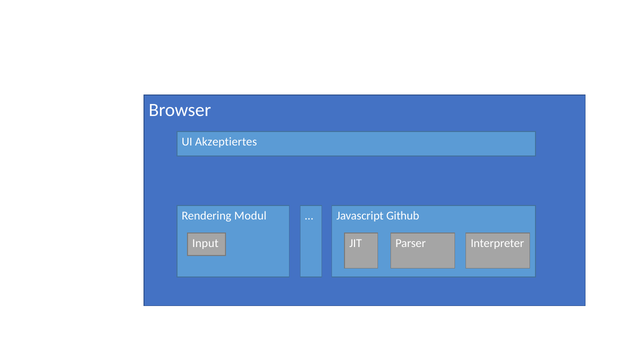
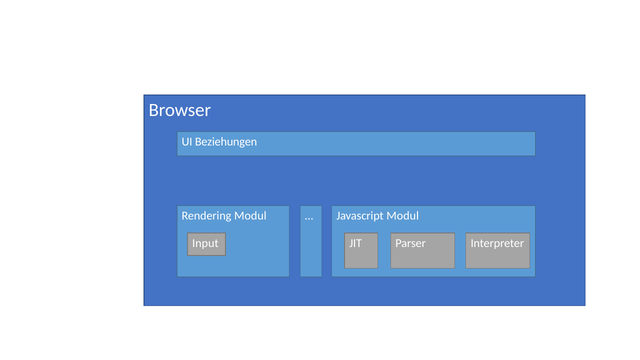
Akzeptiertes: Akzeptiertes -> Beziehungen
Javascript Github: Github -> Modul
